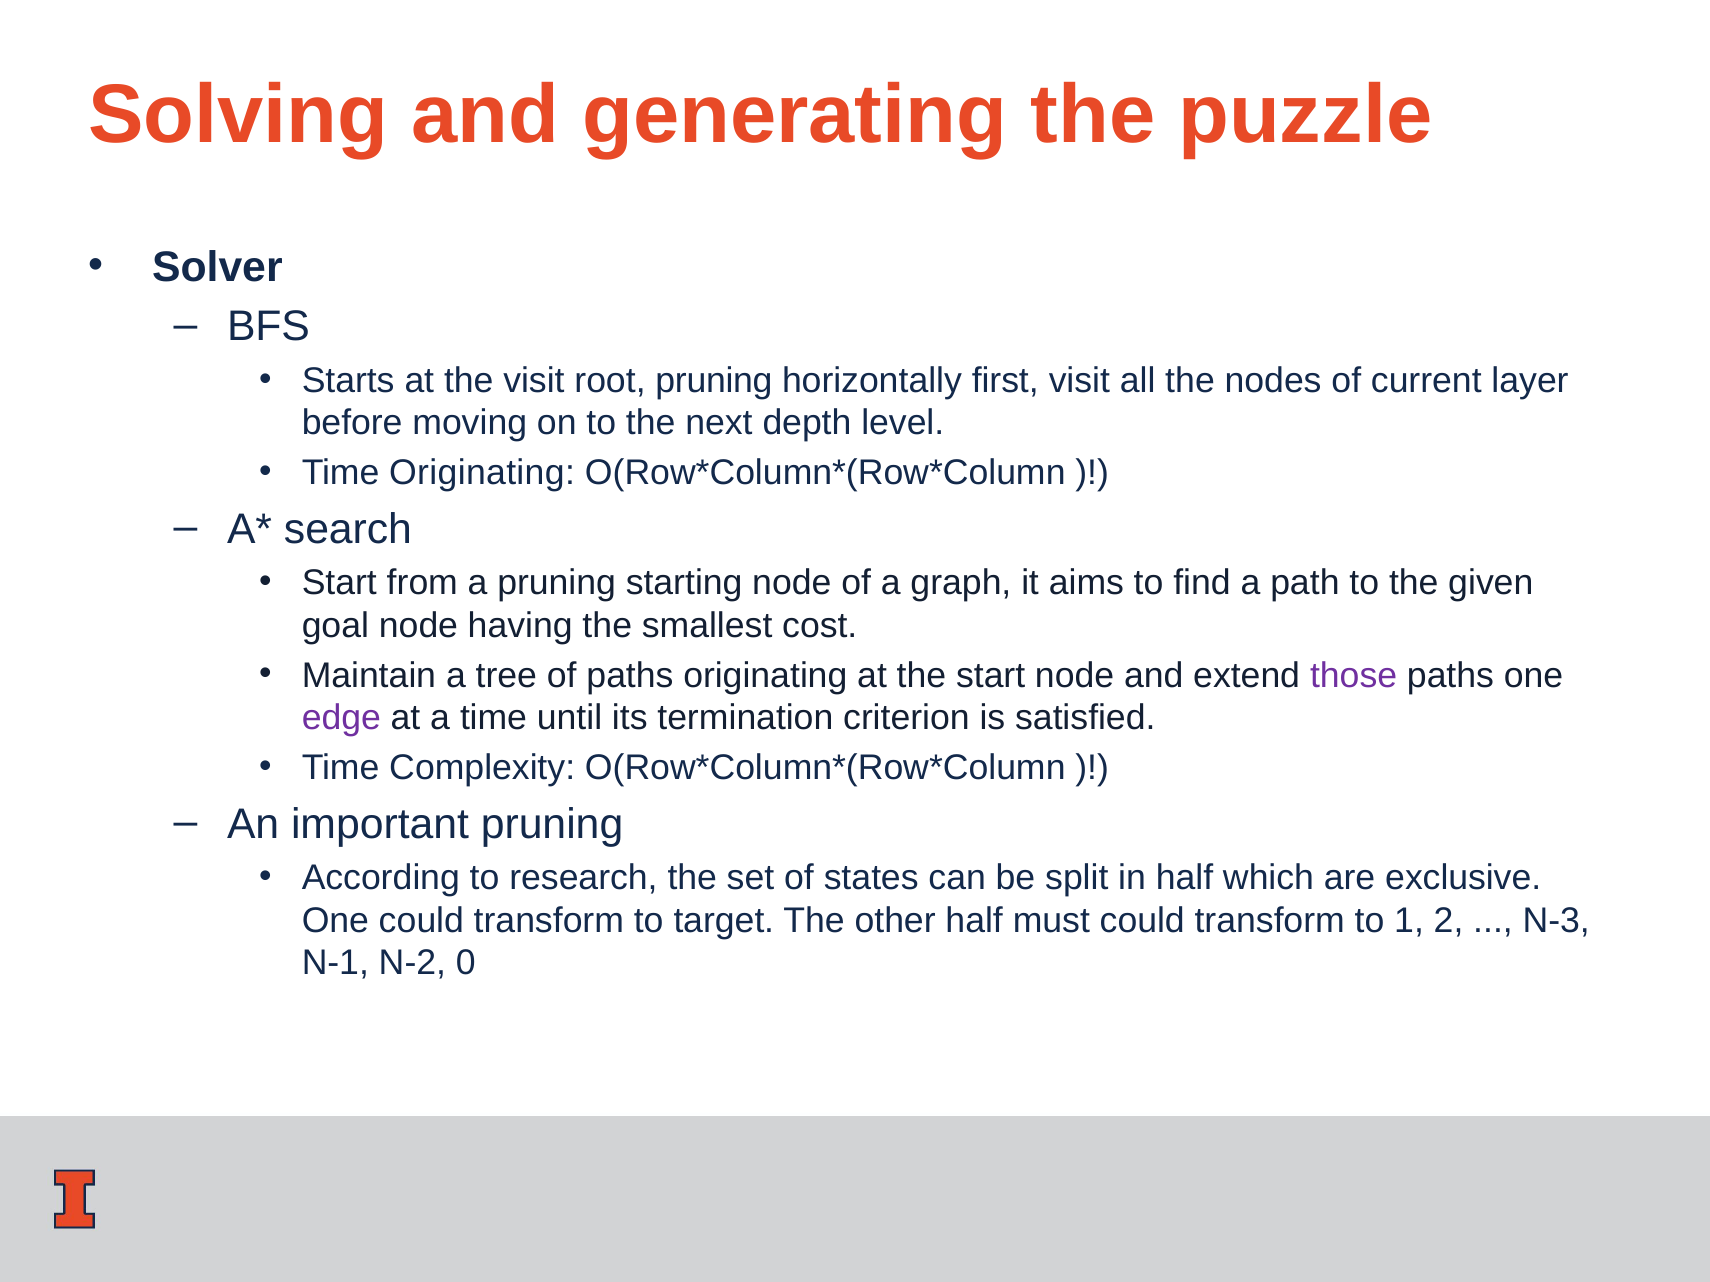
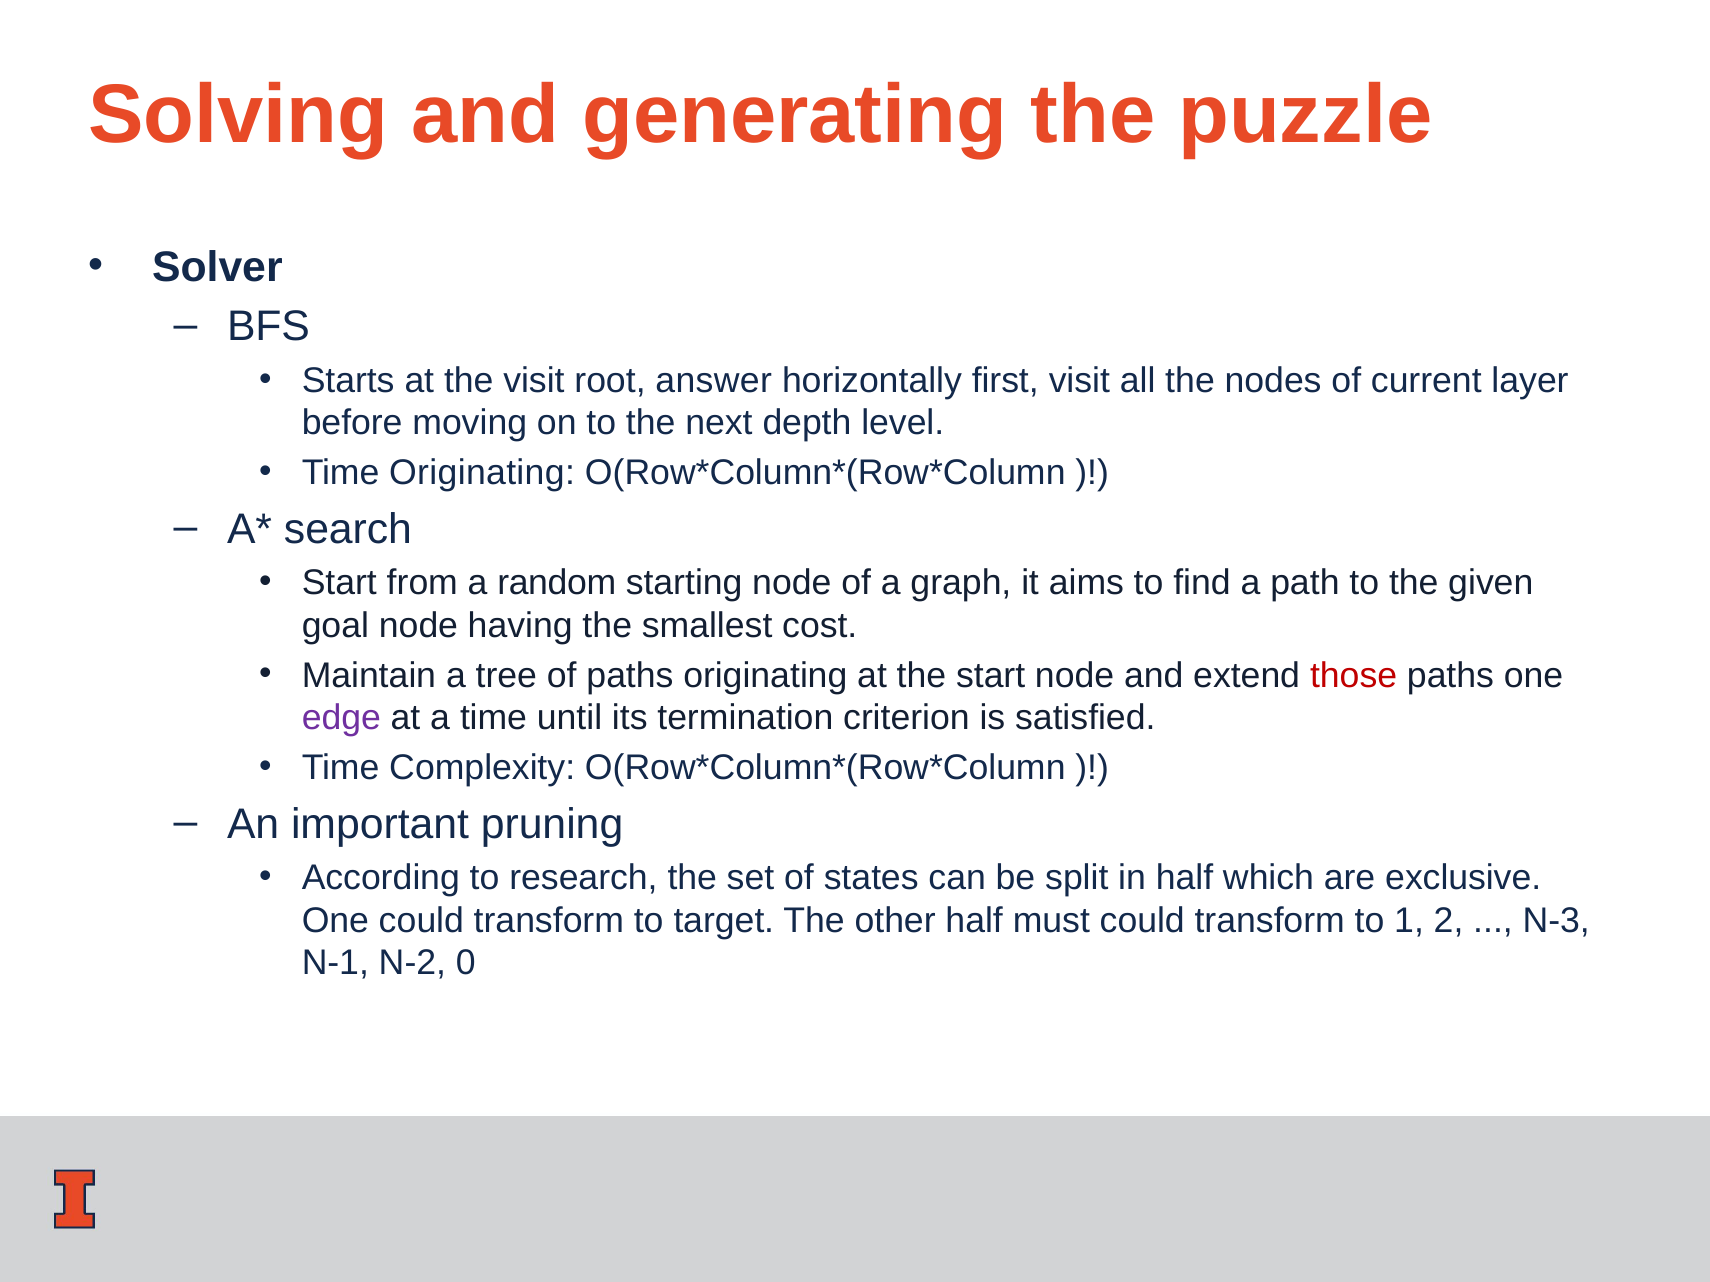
root pruning: pruning -> answer
a pruning: pruning -> random
those colour: purple -> red
